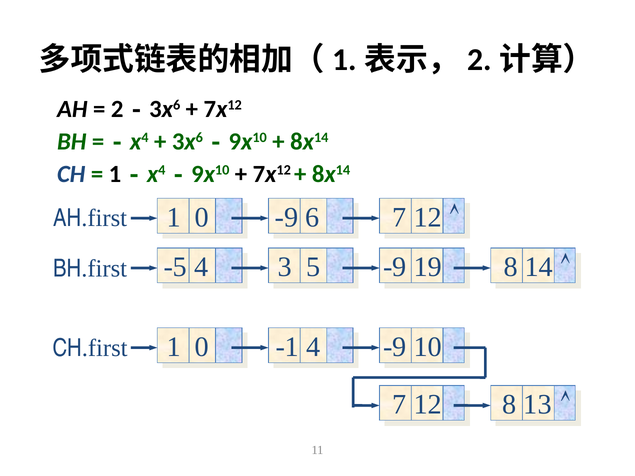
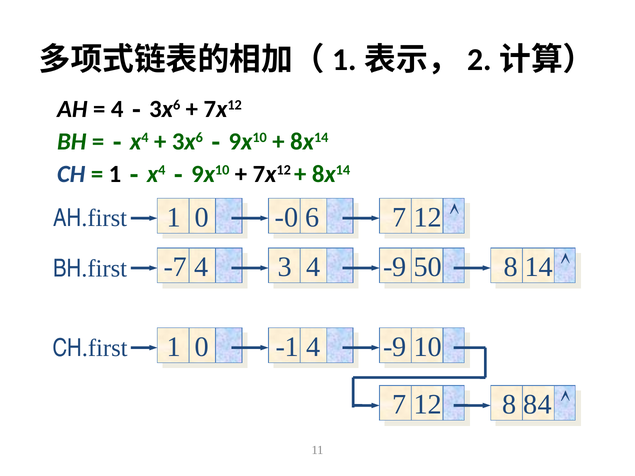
2 at (117, 109): 2 -> 4
-9 at (286, 217): -9 -> -0
-5: -5 -> -7
3 5: 5 -> 4
19: 19 -> 50
13: 13 -> 84
